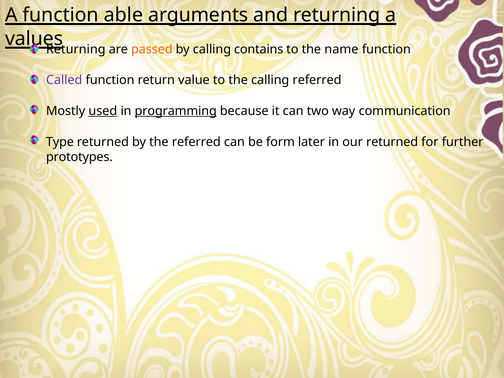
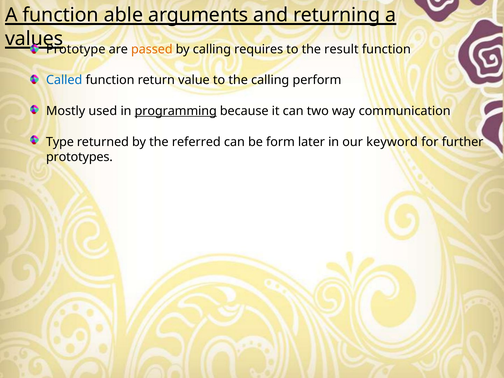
Returning at (76, 49): Returning -> Prototype
contains: contains -> requires
name: name -> result
Called colour: purple -> blue
calling referred: referred -> perform
used underline: present -> none
our returned: returned -> keyword
